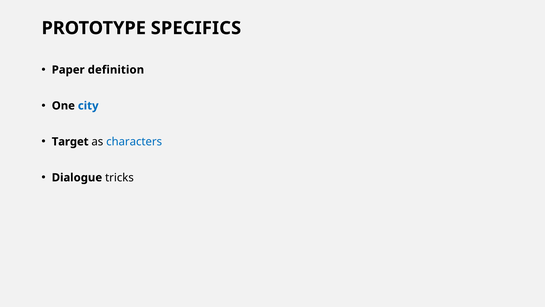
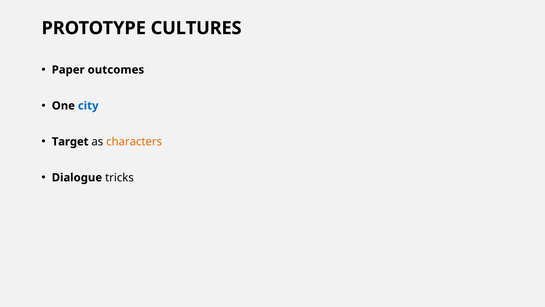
SPECIFICS: SPECIFICS -> CULTURES
definition: definition -> outcomes
characters colour: blue -> orange
